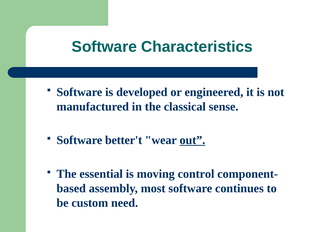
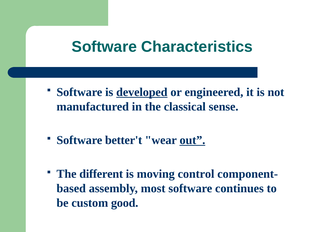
developed underline: none -> present
essential: essential -> different
need: need -> good
